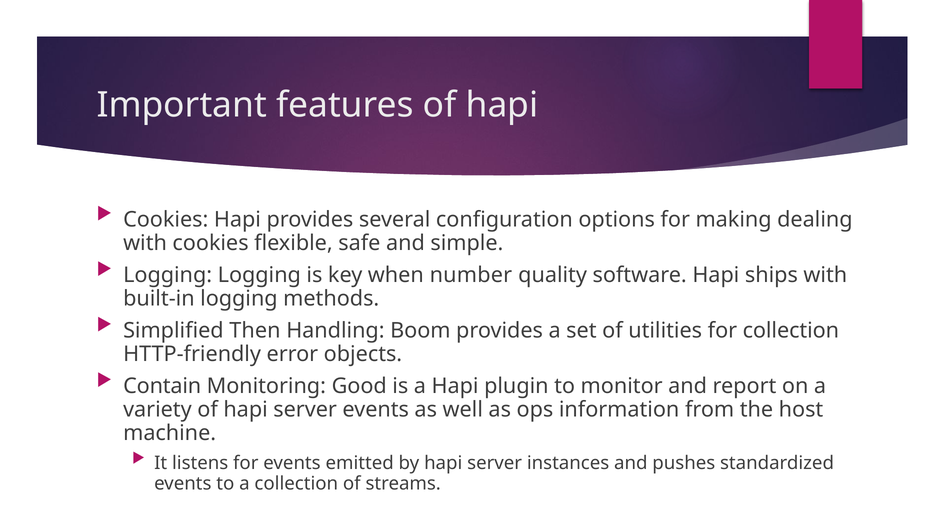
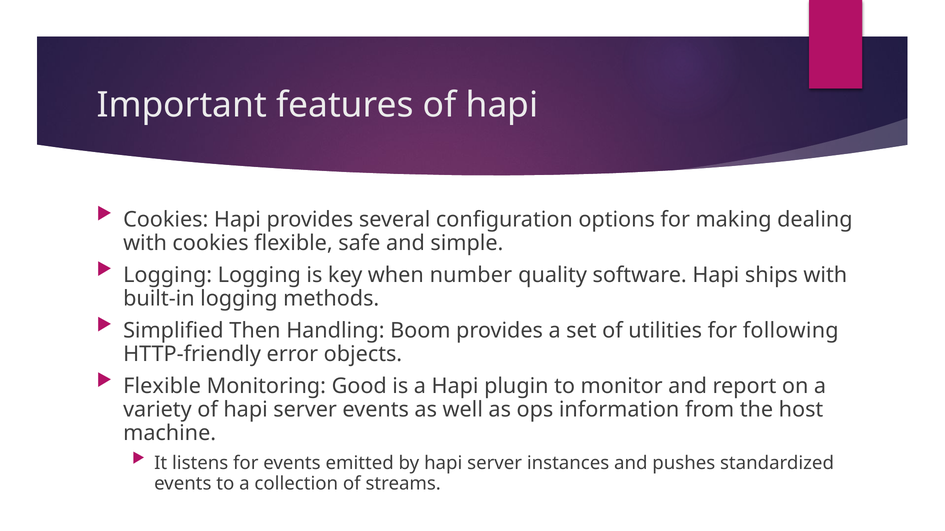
for collection: collection -> following
Contain at (162, 387): Contain -> Flexible
